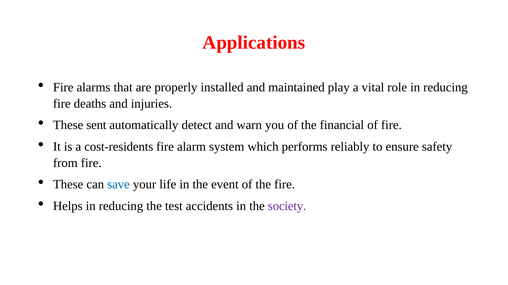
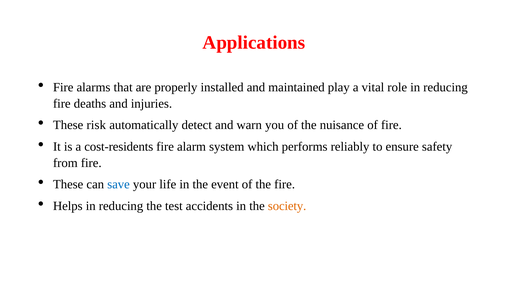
sent: sent -> risk
financial: financial -> nuisance
society colour: purple -> orange
